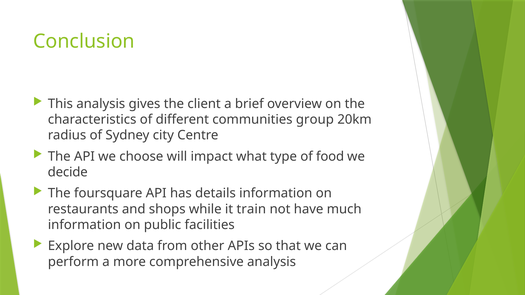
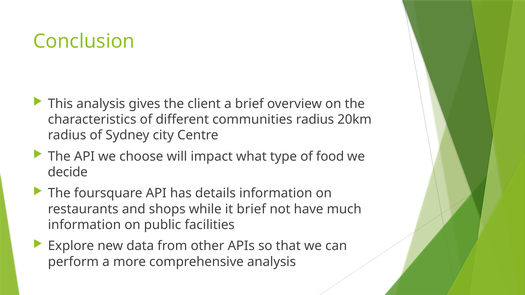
communities group: group -> radius
it train: train -> brief
